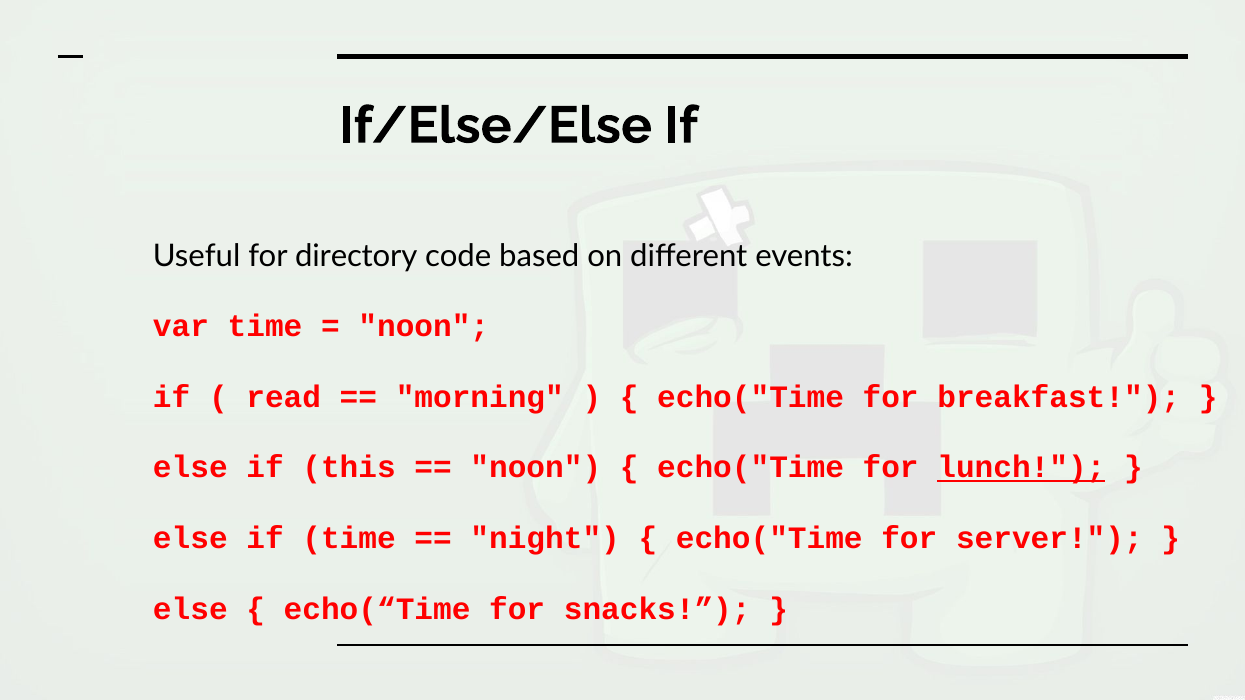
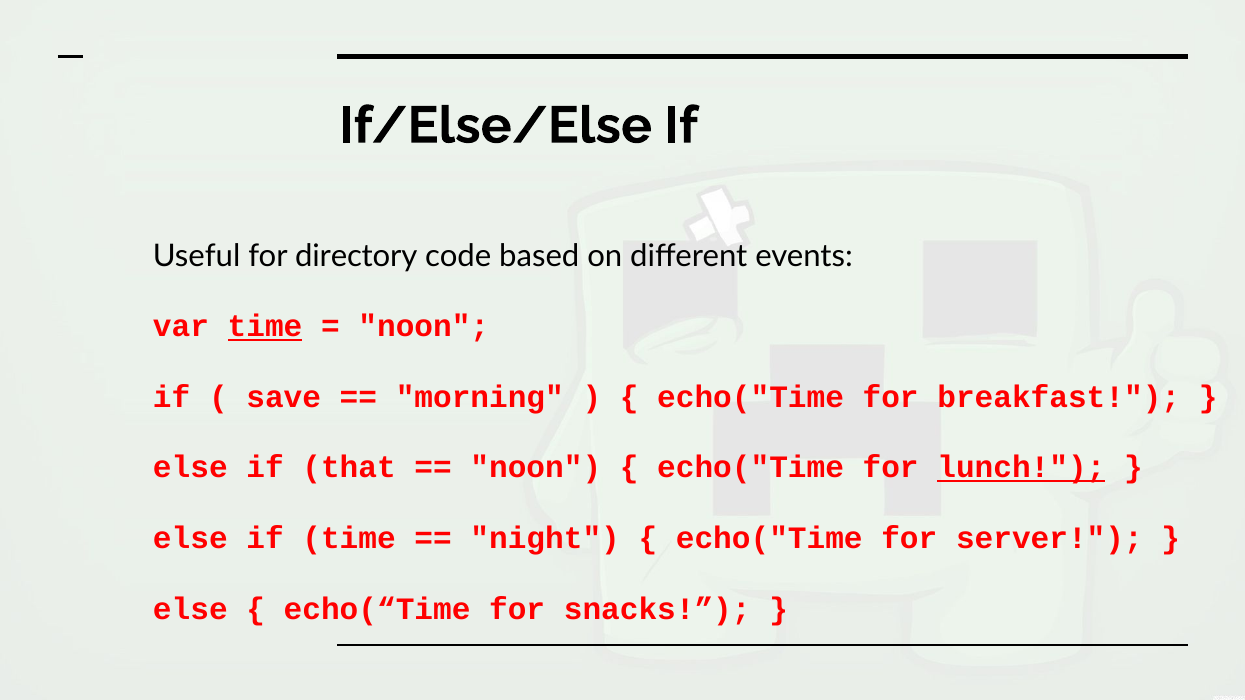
time at (265, 327) underline: none -> present
read: read -> save
this: this -> that
